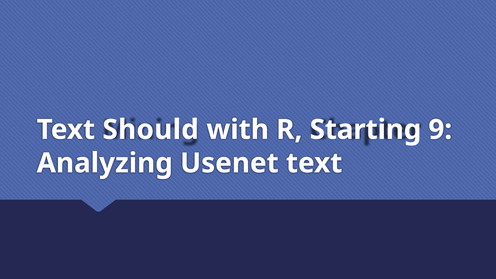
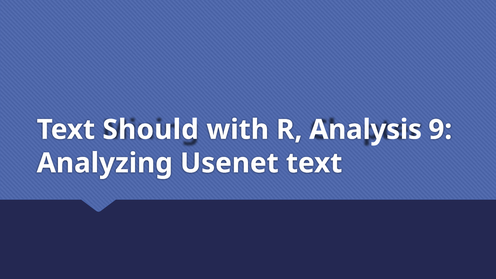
Starting: Starting -> Analysis
